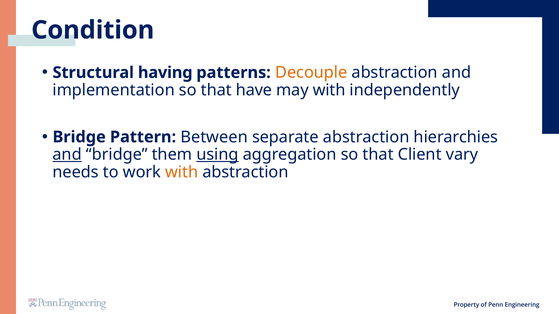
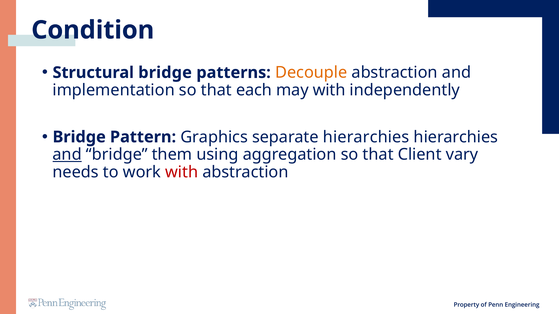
Structural having: having -> bridge
have: have -> each
Between: Between -> Graphics
separate abstraction: abstraction -> hierarchies
using underline: present -> none
with at (182, 172) colour: orange -> red
